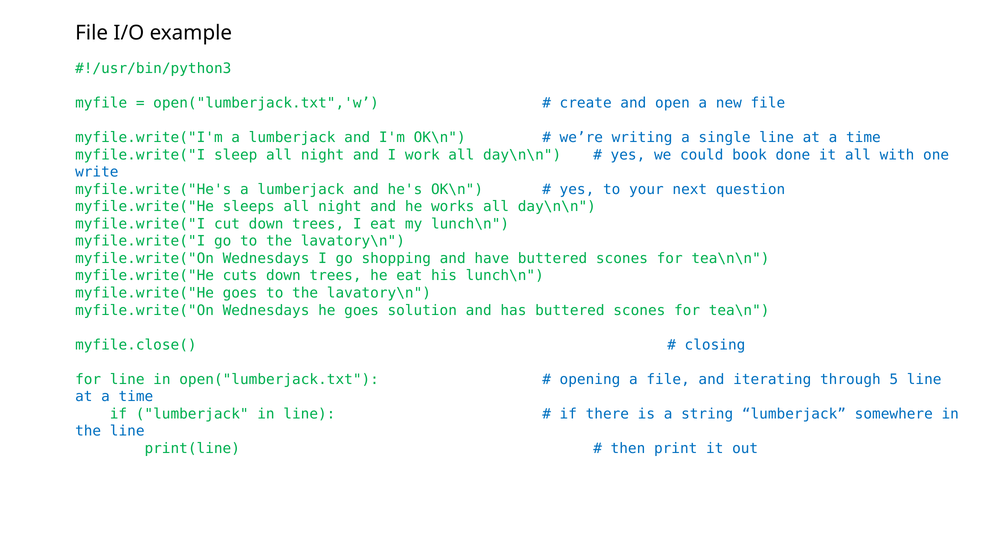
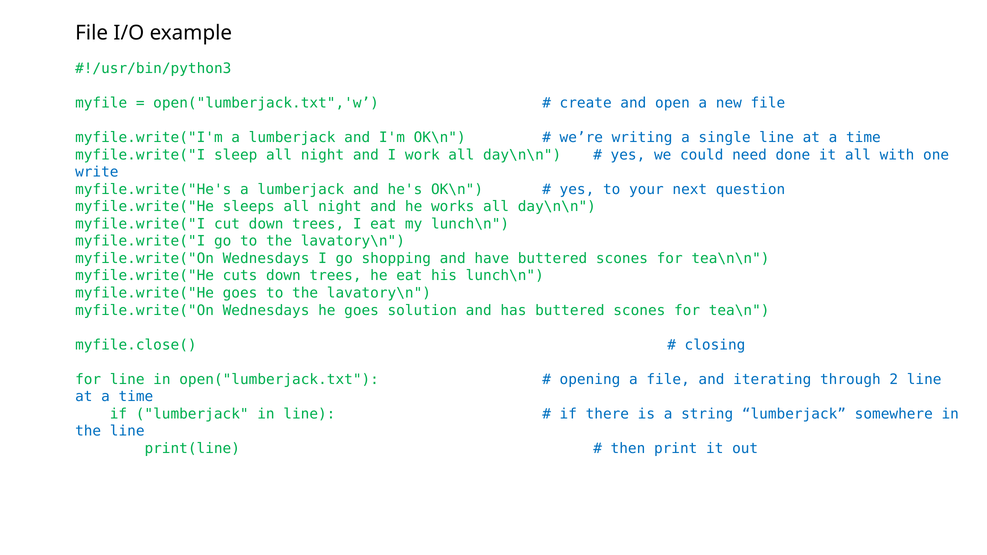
book: book -> need
5: 5 -> 2
